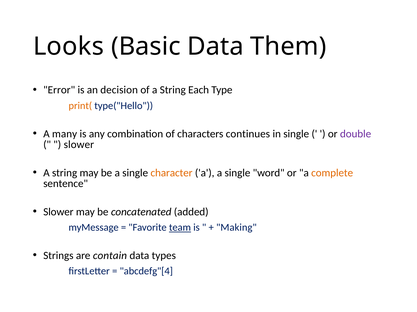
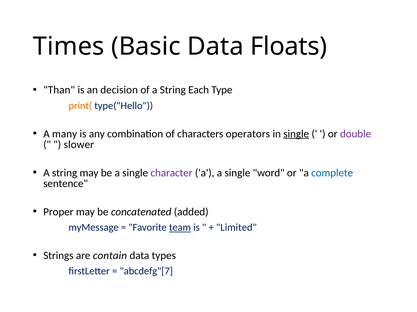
Looks: Looks -> Times
Them: Them -> Floats
Error: Error -> Than
continues: continues -> operators
single at (296, 134) underline: none -> present
character colour: orange -> purple
complete colour: orange -> blue
Slower at (58, 212): Slower -> Proper
Making: Making -> Limited
abcdefg"[4: abcdefg"[4 -> abcdefg"[7
